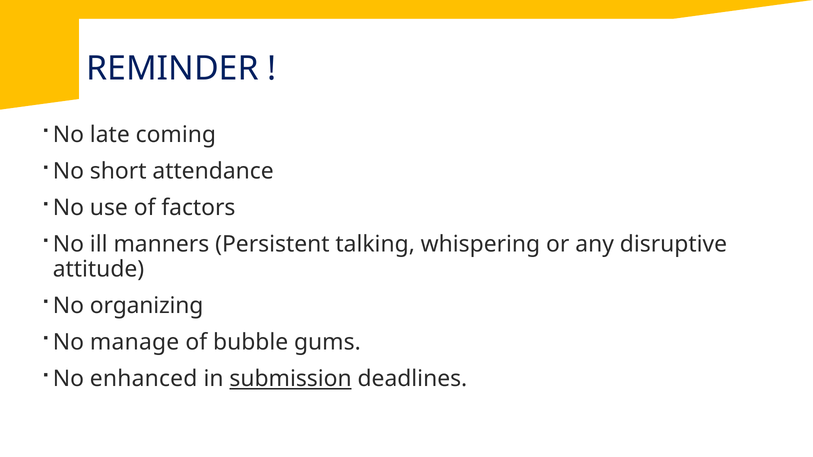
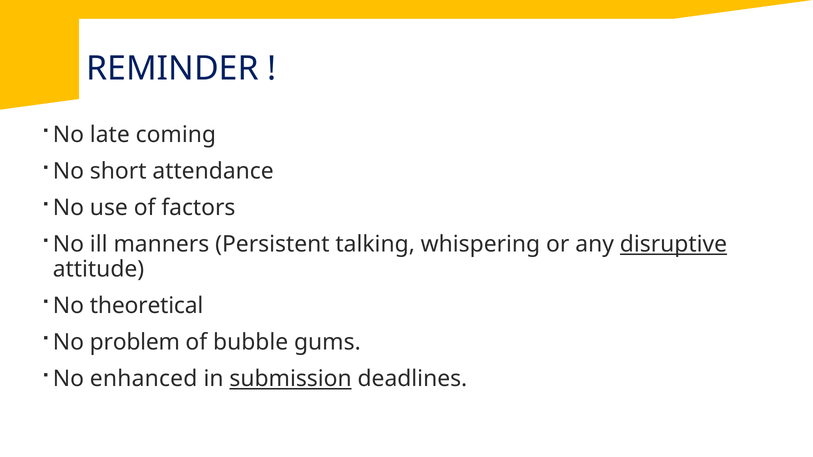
disruptive underline: none -> present
organizing: organizing -> theoretical
manage: manage -> problem
